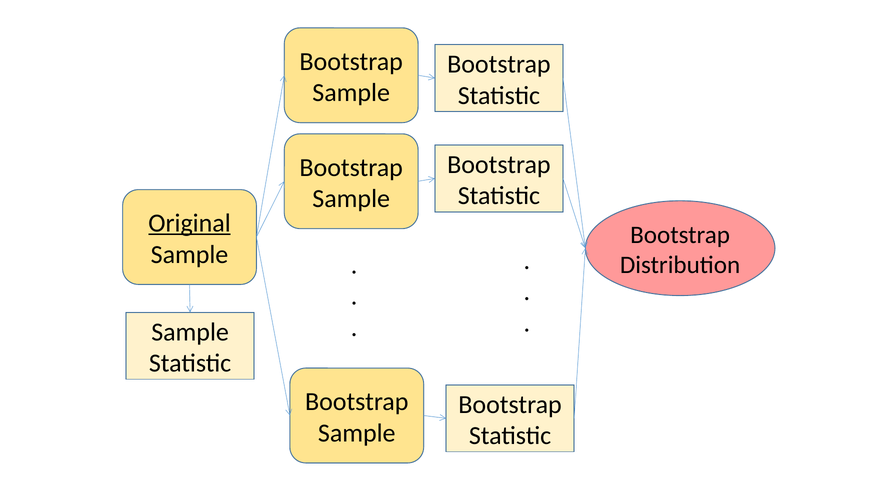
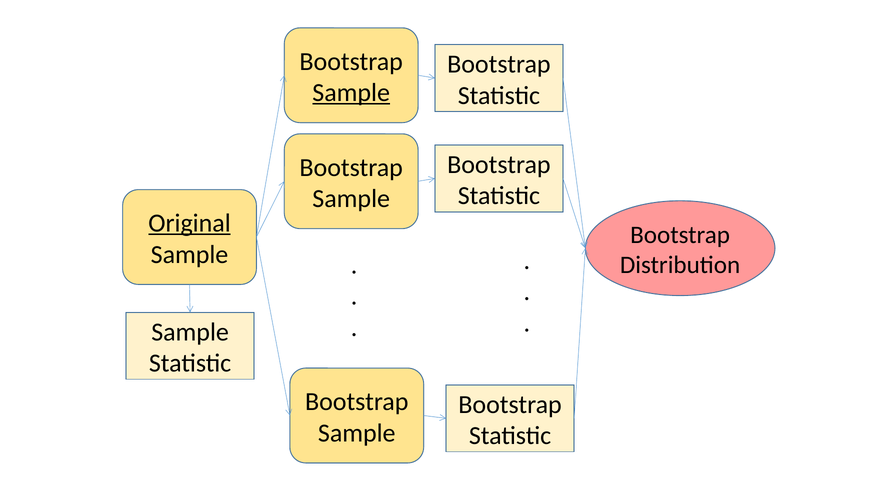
Sample at (351, 93) underline: none -> present
